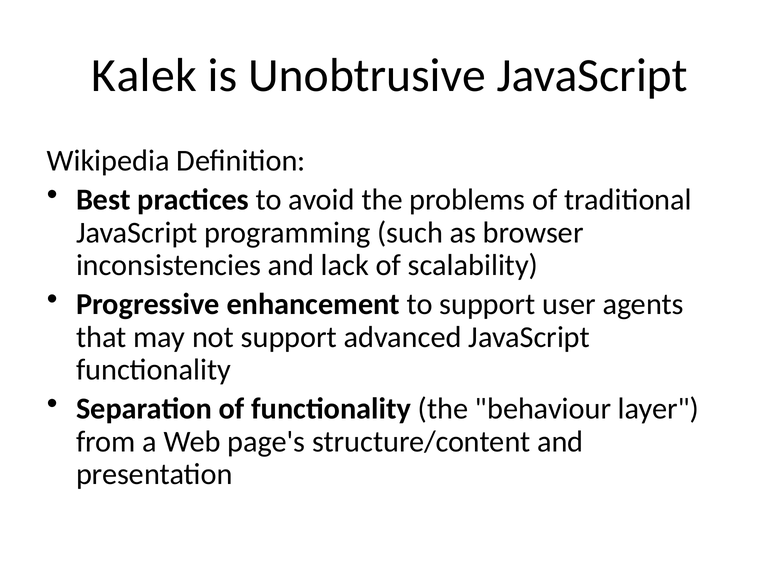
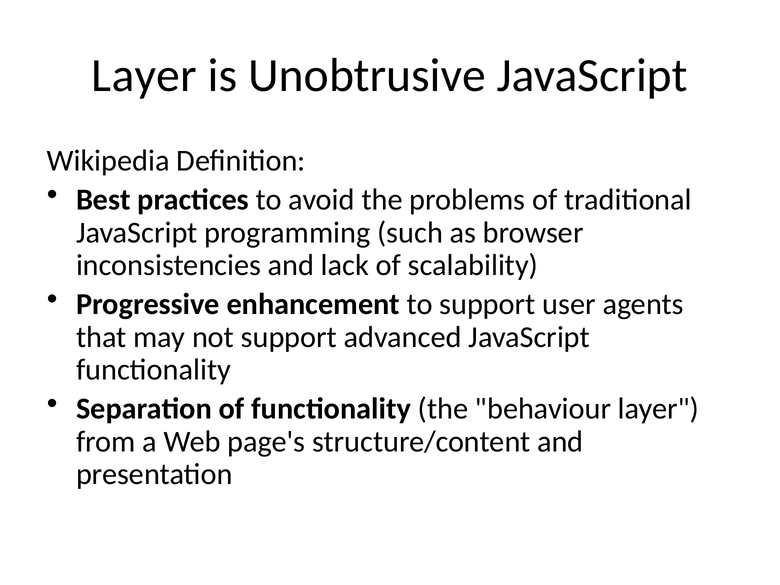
Kalek at (144, 76): Kalek -> Layer
